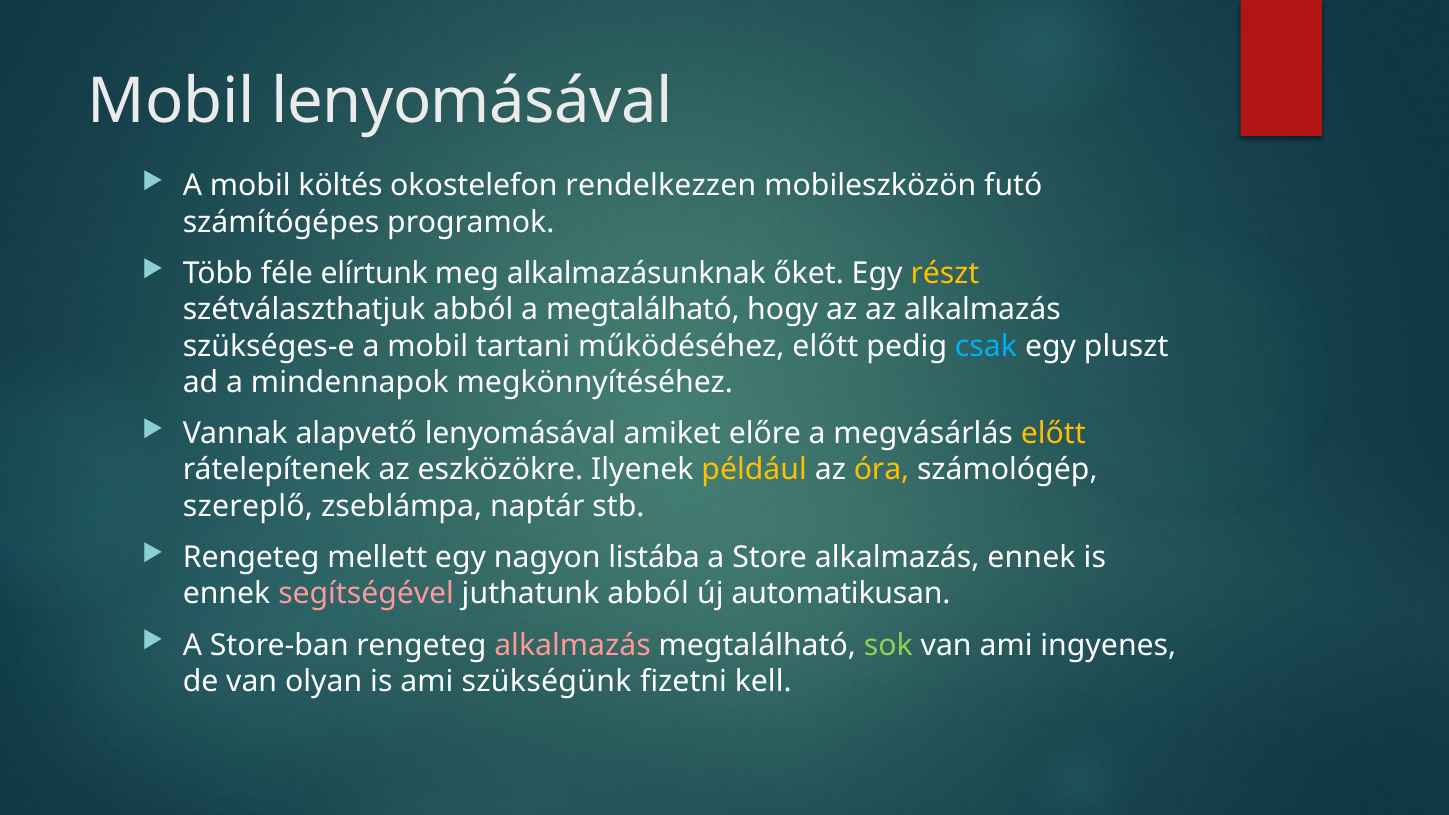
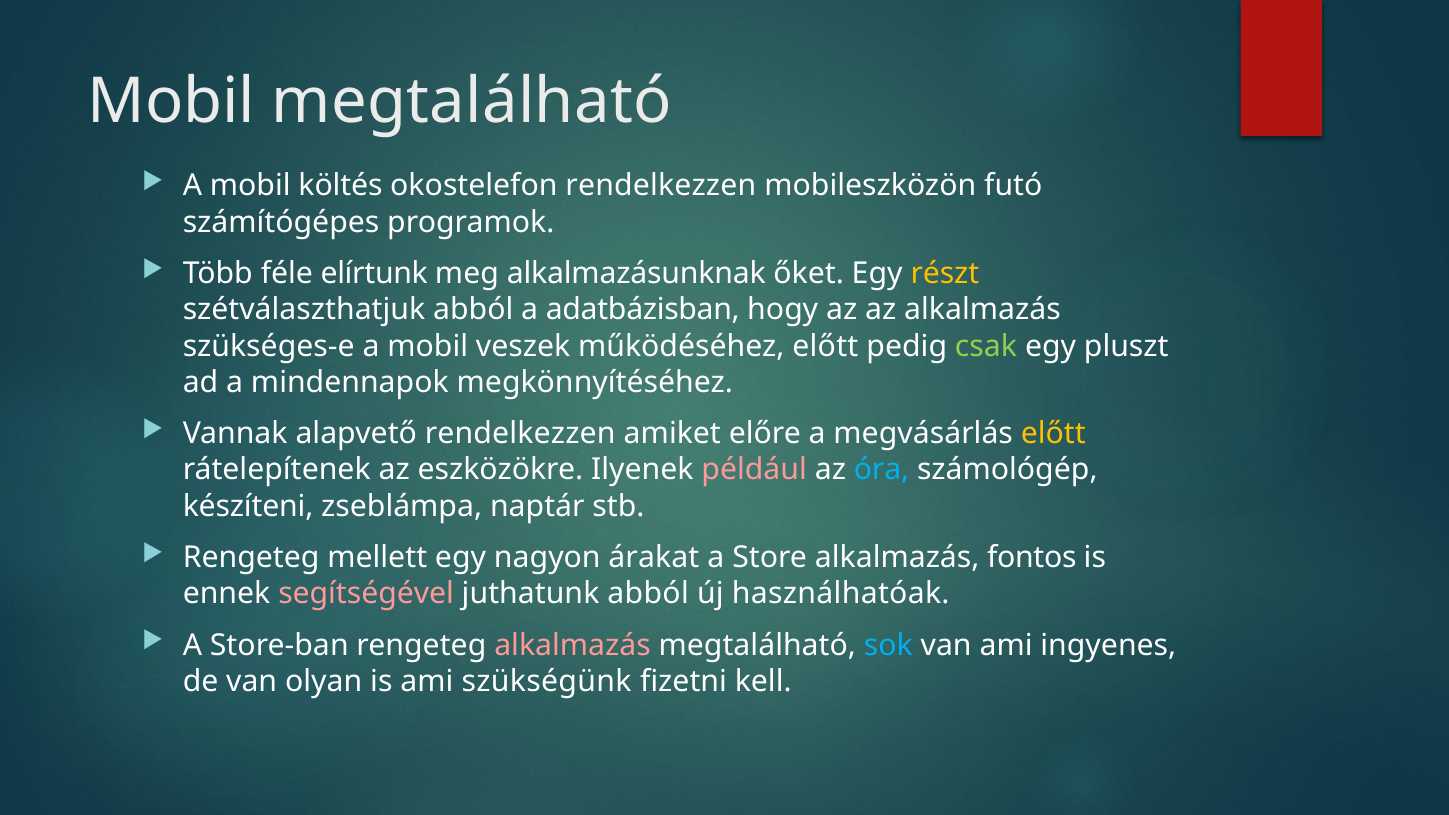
Mobil lenyomásával: lenyomásával -> megtalálható
a megtalálható: megtalálható -> adatbázisban
tartani: tartani -> veszek
csak colour: light blue -> light green
alapvető lenyomásával: lenyomásával -> rendelkezzen
például colour: yellow -> pink
óra colour: yellow -> light blue
szereplő: szereplő -> készíteni
listába: listába -> árakat
alkalmazás ennek: ennek -> fontos
automatikusan: automatikusan -> használhatóak
sok colour: light green -> light blue
